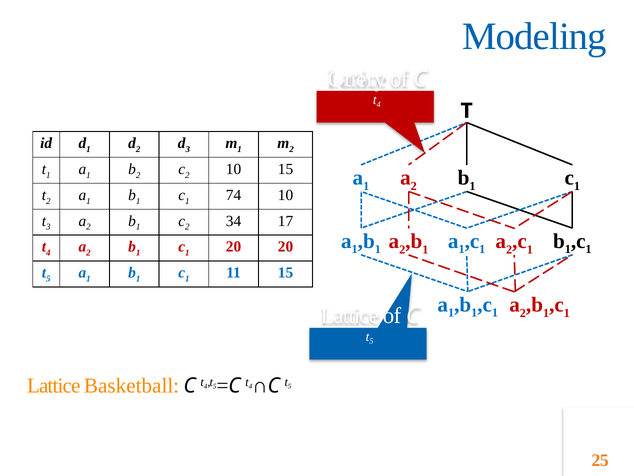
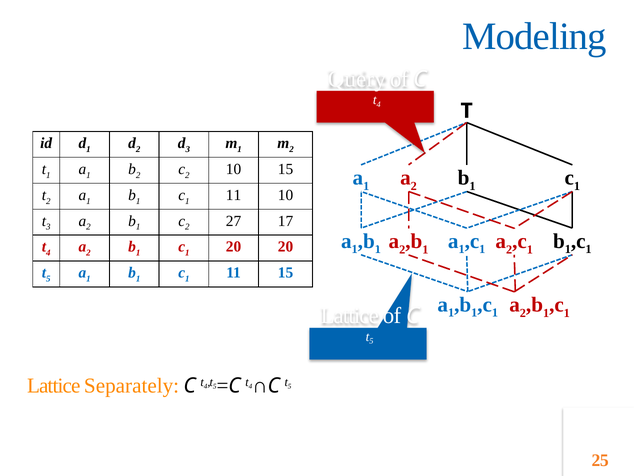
74 at (234, 195): 74 -> 11
34: 34 -> 27
Basketball: Basketball -> Separately
